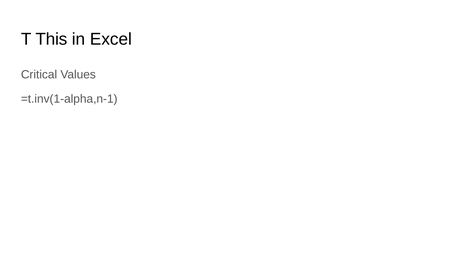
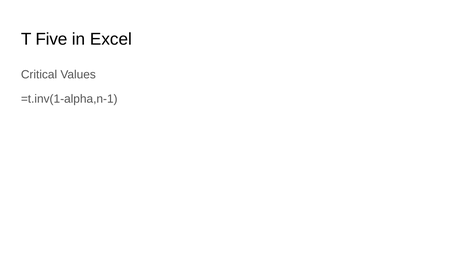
This: This -> Five
